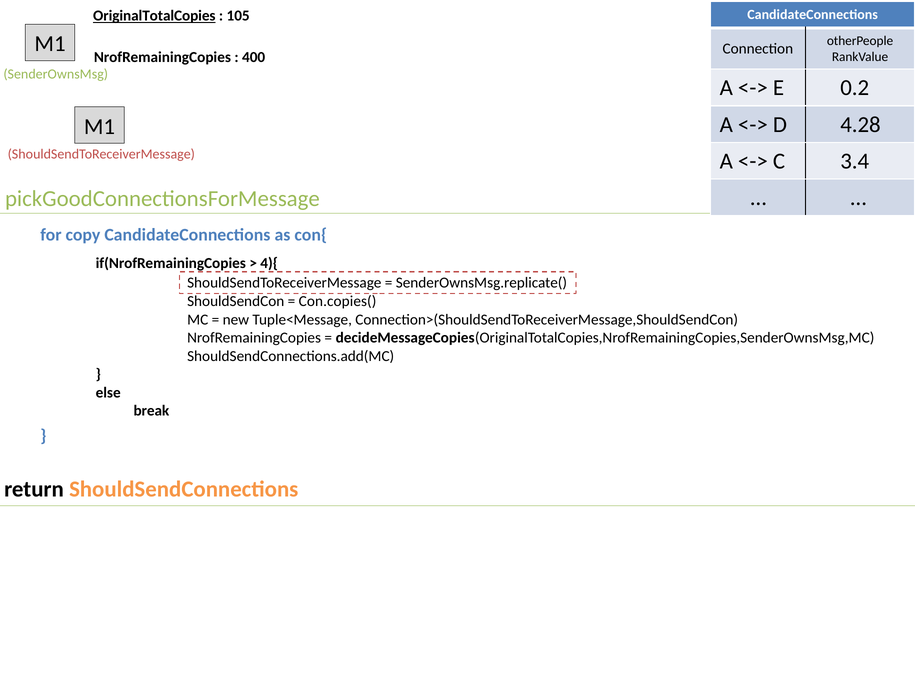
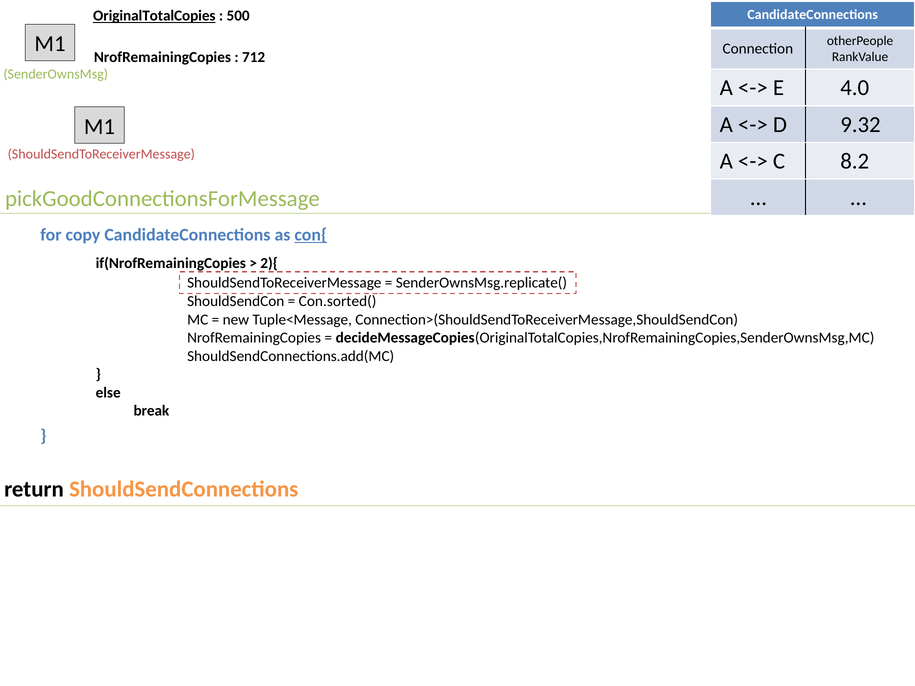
105: 105 -> 500
400: 400 -> 712
0.2: 0.2 -> 4.0
4.28: 4.28 -> 9.32
3.4: 3.4 -> 8.2
con{ underline: none -> present
4){: 4){ -> 2){
Con.copies(: Con.copies( -> Con.sorted(
